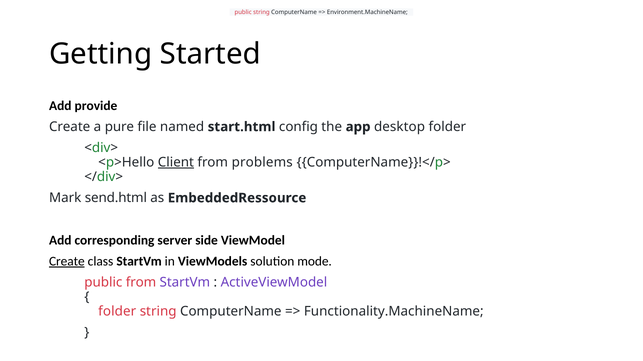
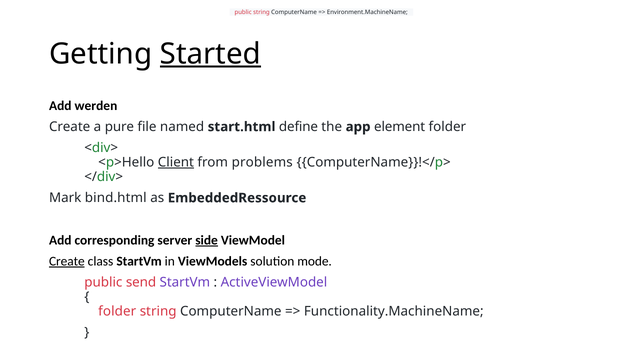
Started underline: none -> present
provide: provide -> werden
config: config -> define
desktop: desktop -> element
send.html: send.html -> bind.html
side underline: none -> present
public from: from -> send
